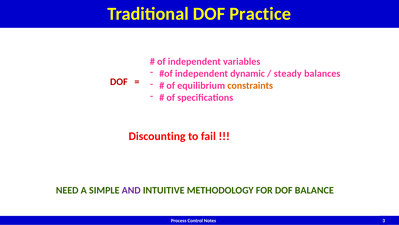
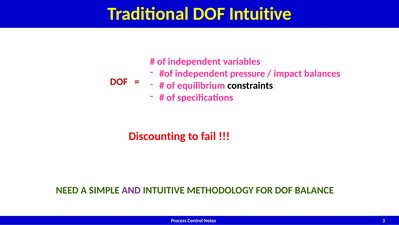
DOF Practice: Practice -> Intuitive
dynamic: dynamic -> pressure
steady: steady -> impact
constraints colour: orange -> black
